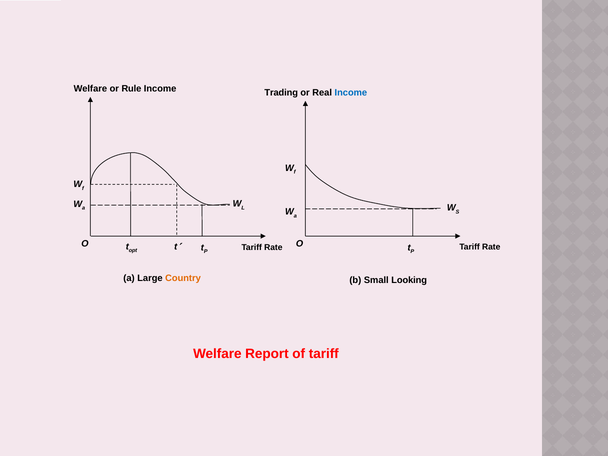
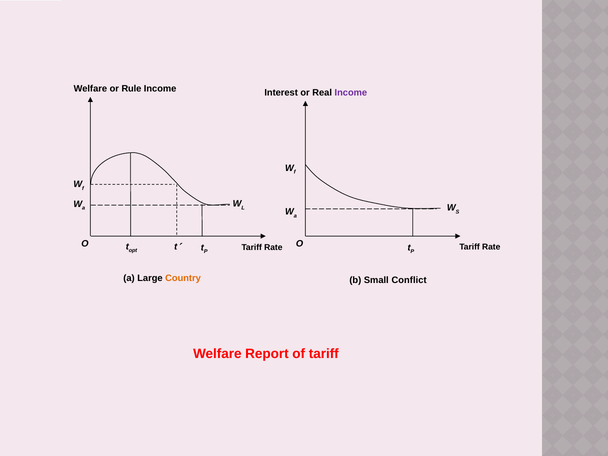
Trading: Trading -> Interest
Income at (351, 92) colour: blue -> purple
Looking: Looking -> Conflict
